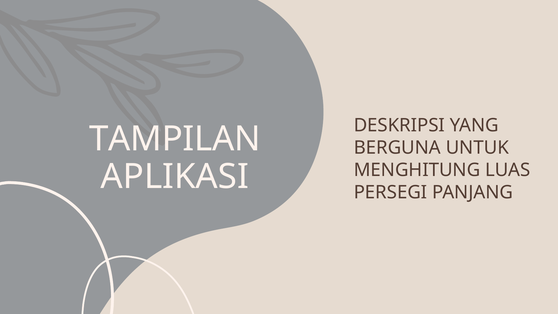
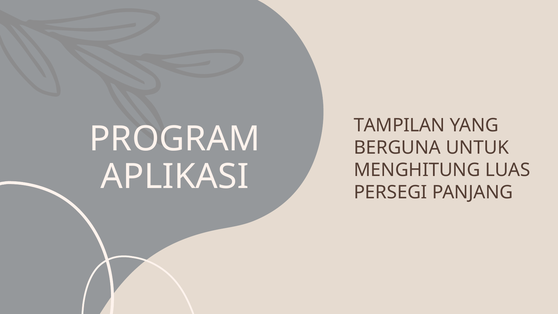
DESKRIPSI: DESKRIPSI -> TAMPILAN
TAMPILAN: TAMPILAN -> PROGRAM
